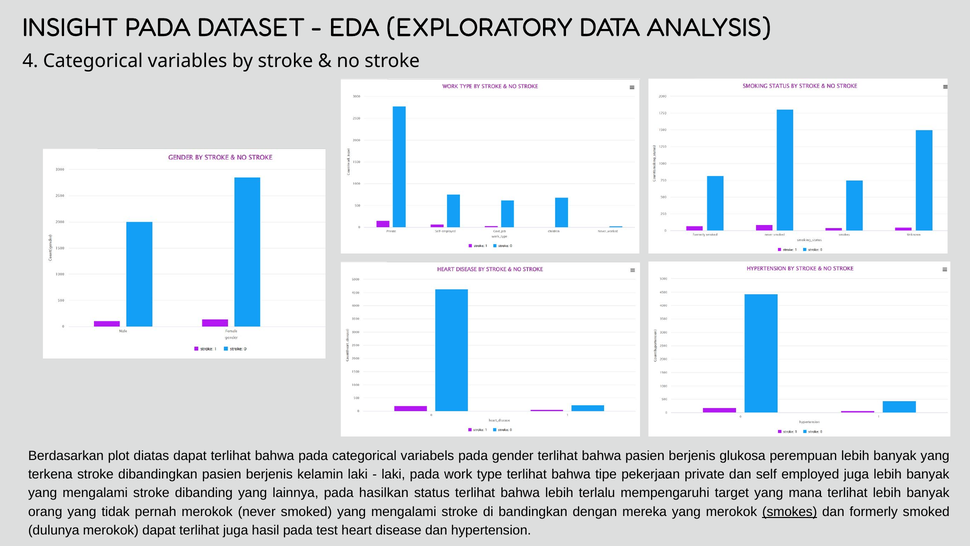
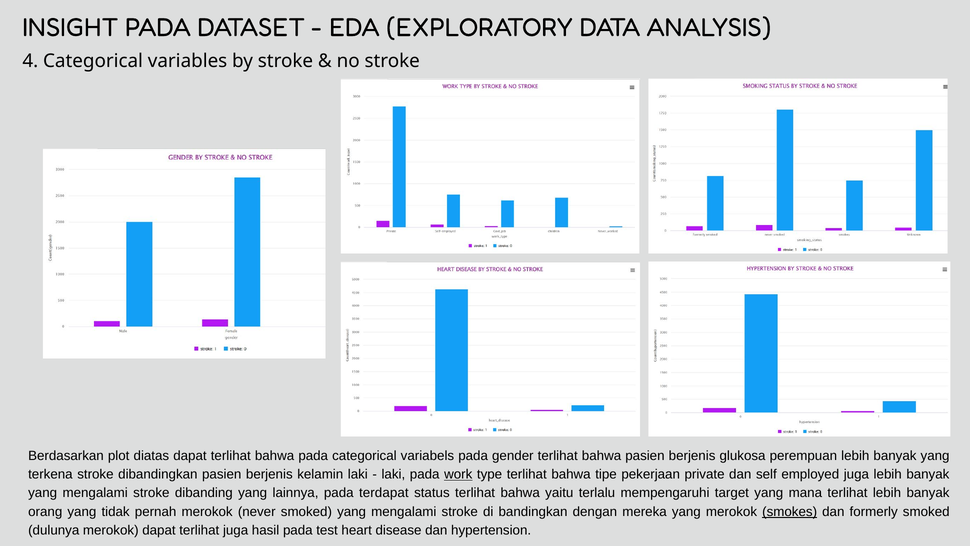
work underline: none -> present
hasilkan: hasilkan -> terdapat
bahwa lebih: lebih -> yaitu
